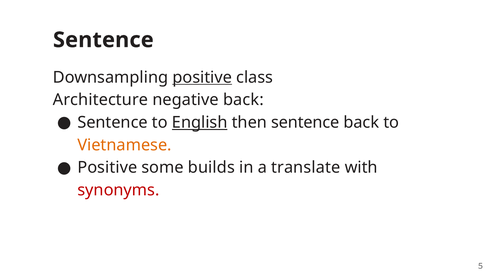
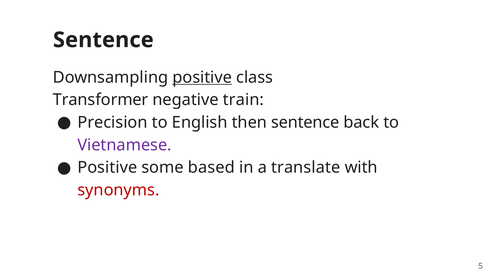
Architecture: Architecture -> Transformer
negative back: back -> train
Sentence at (113, 122): Sentence -> Precision
English underline: present -> none
Vietnamese colour: orange -> purple
builds: builds -> based
